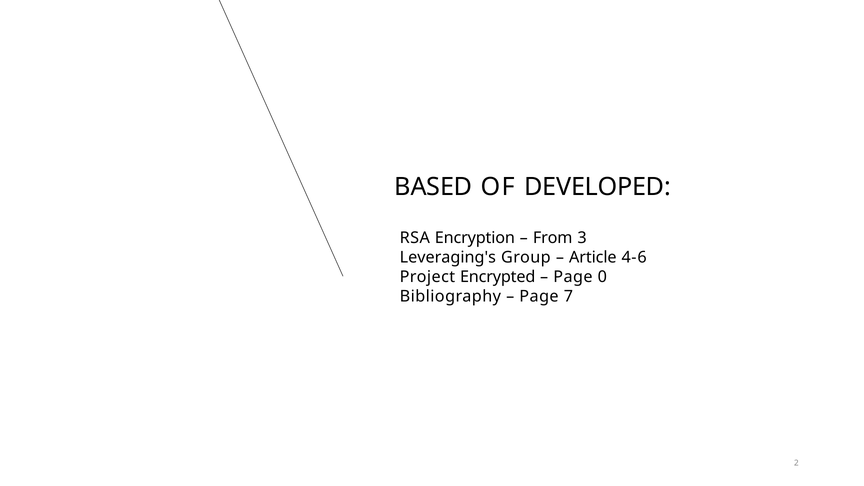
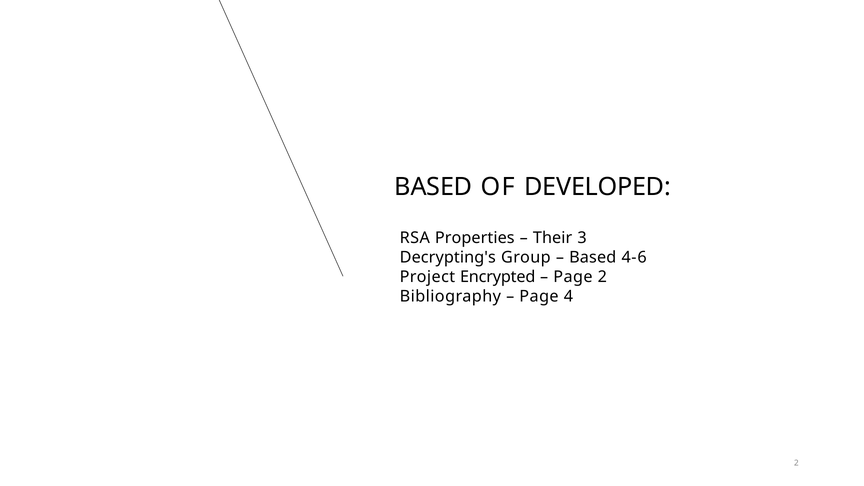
Encryption: Encryption -> Properties
From: From -> Their
Leveraging's: Leveraging's -> Decrypting's
Article at (593, 257): Article -> Based
Page 0: 0 -> 2
7: 7 -> 4
